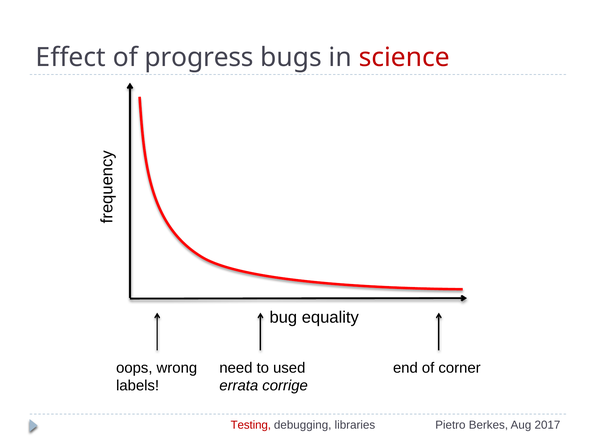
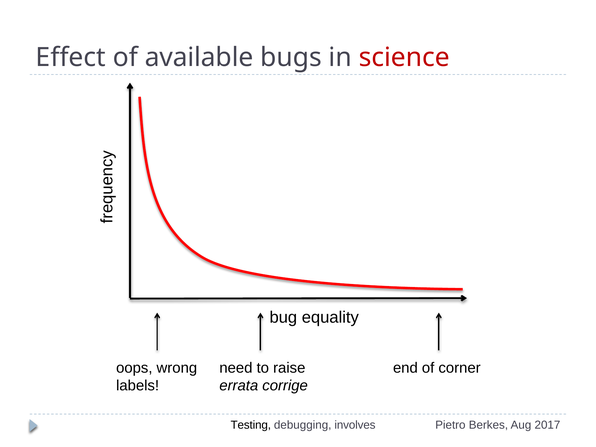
progress: progress -> available
used: used -> raise
Testing colour: red -> black
libraries: libraries -> involves
